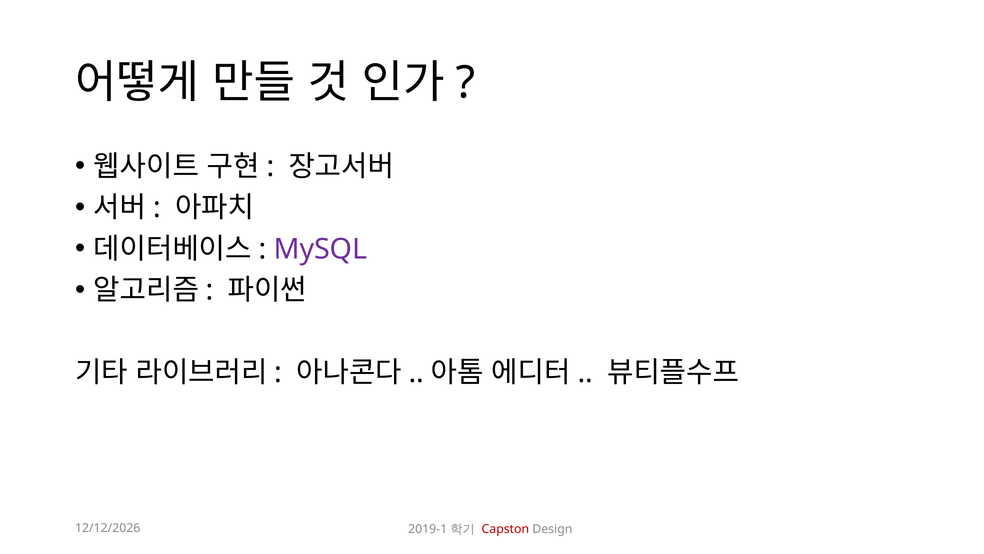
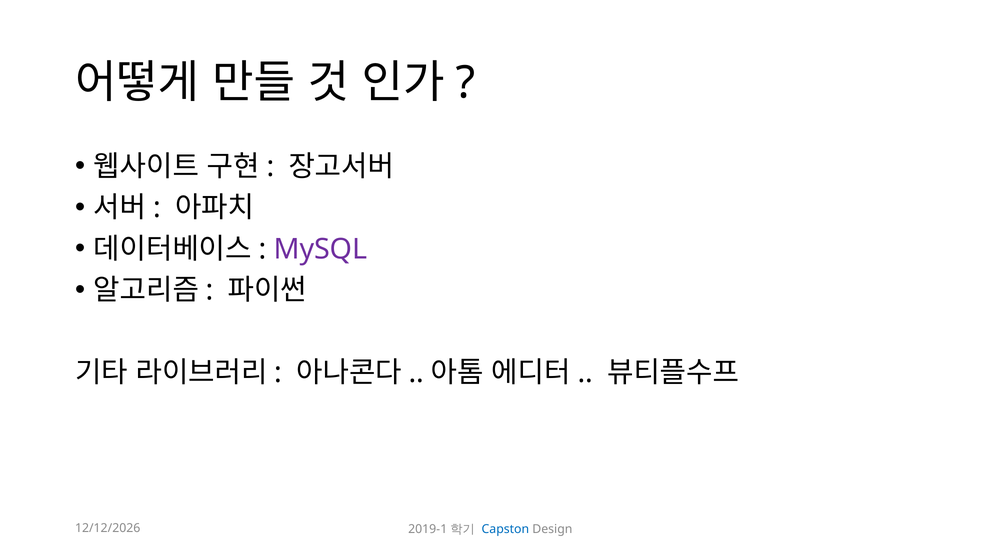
Capston colour: red -> blue
